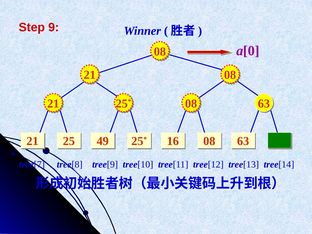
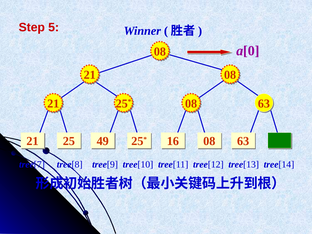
9: 9 -> 5
